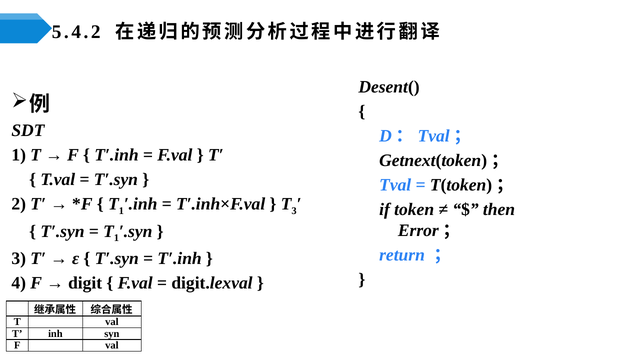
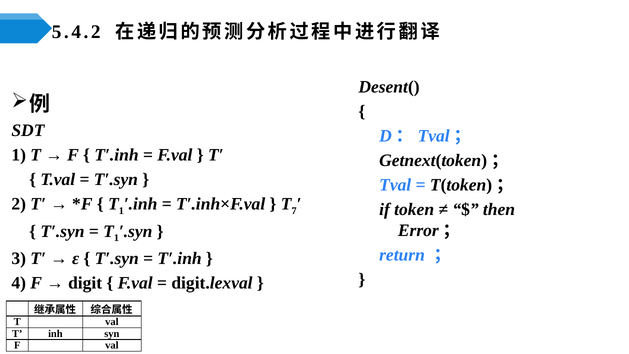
T 3: 3 -> 7
